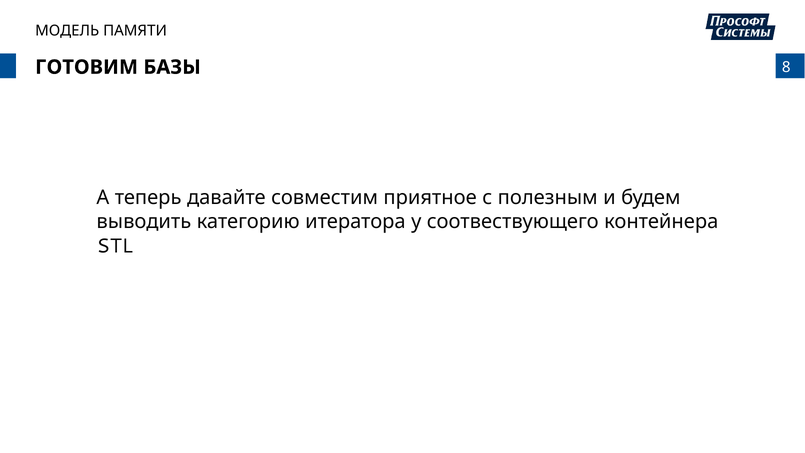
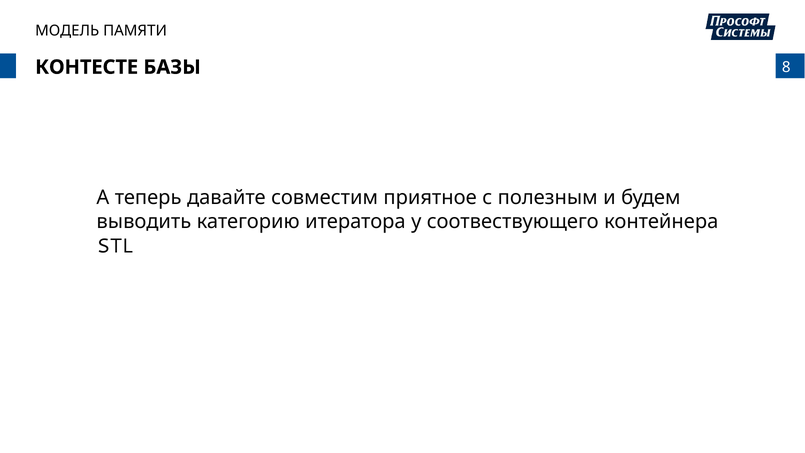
ГОТОВИМ: ГОТОВИМ -> КОНТЕСТЕ
